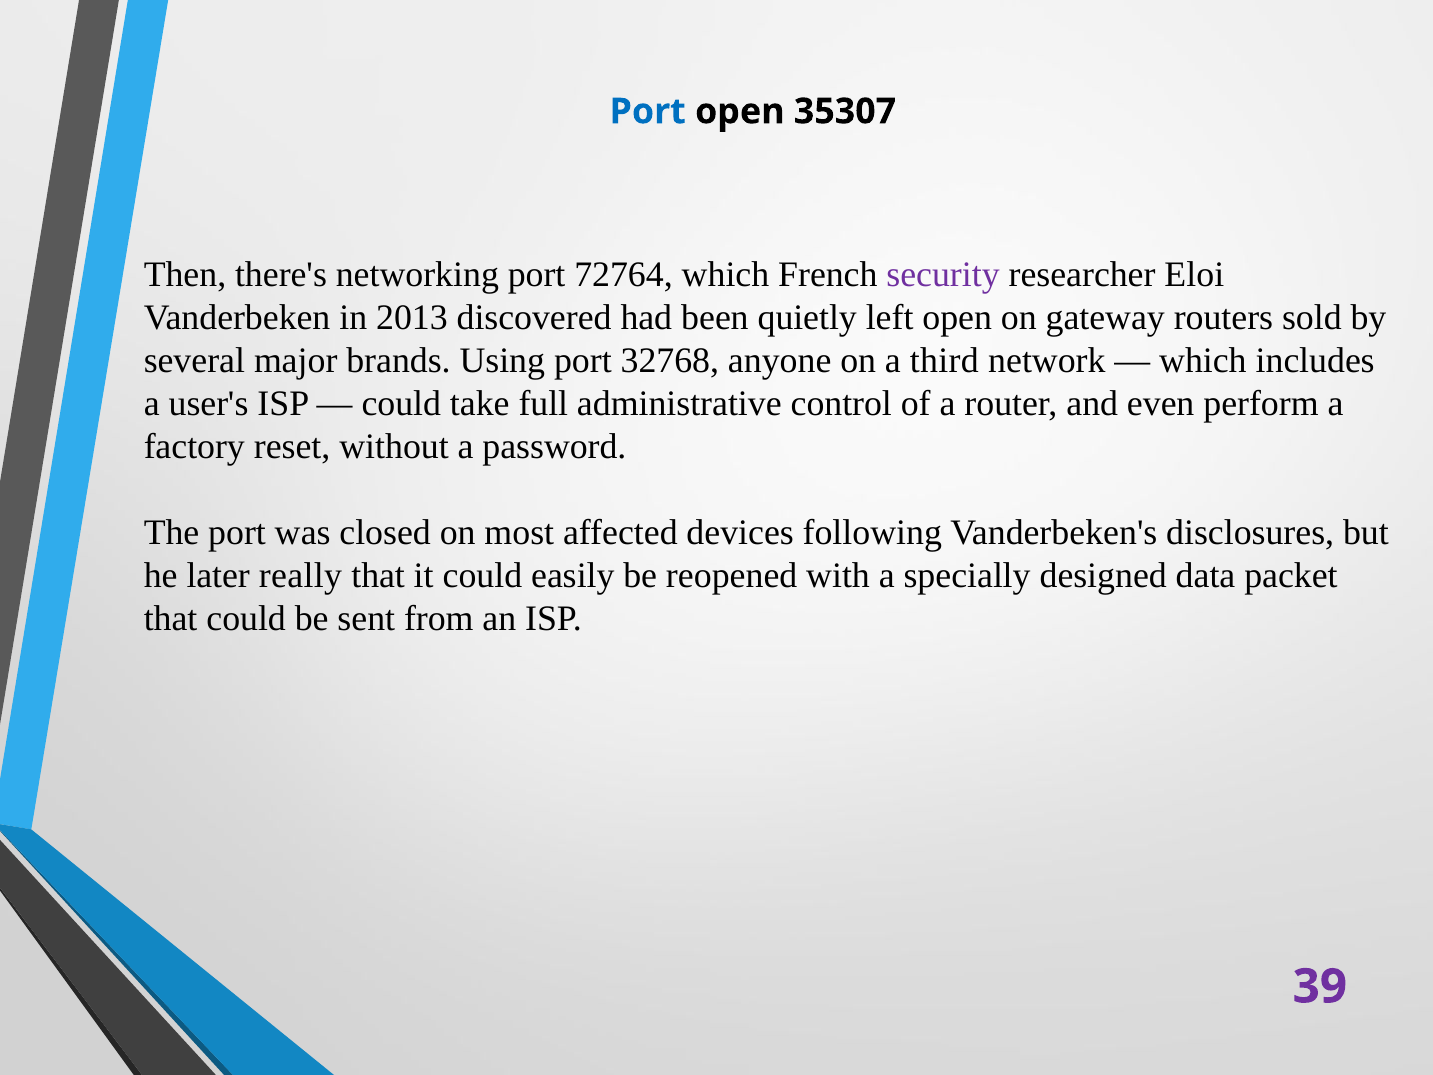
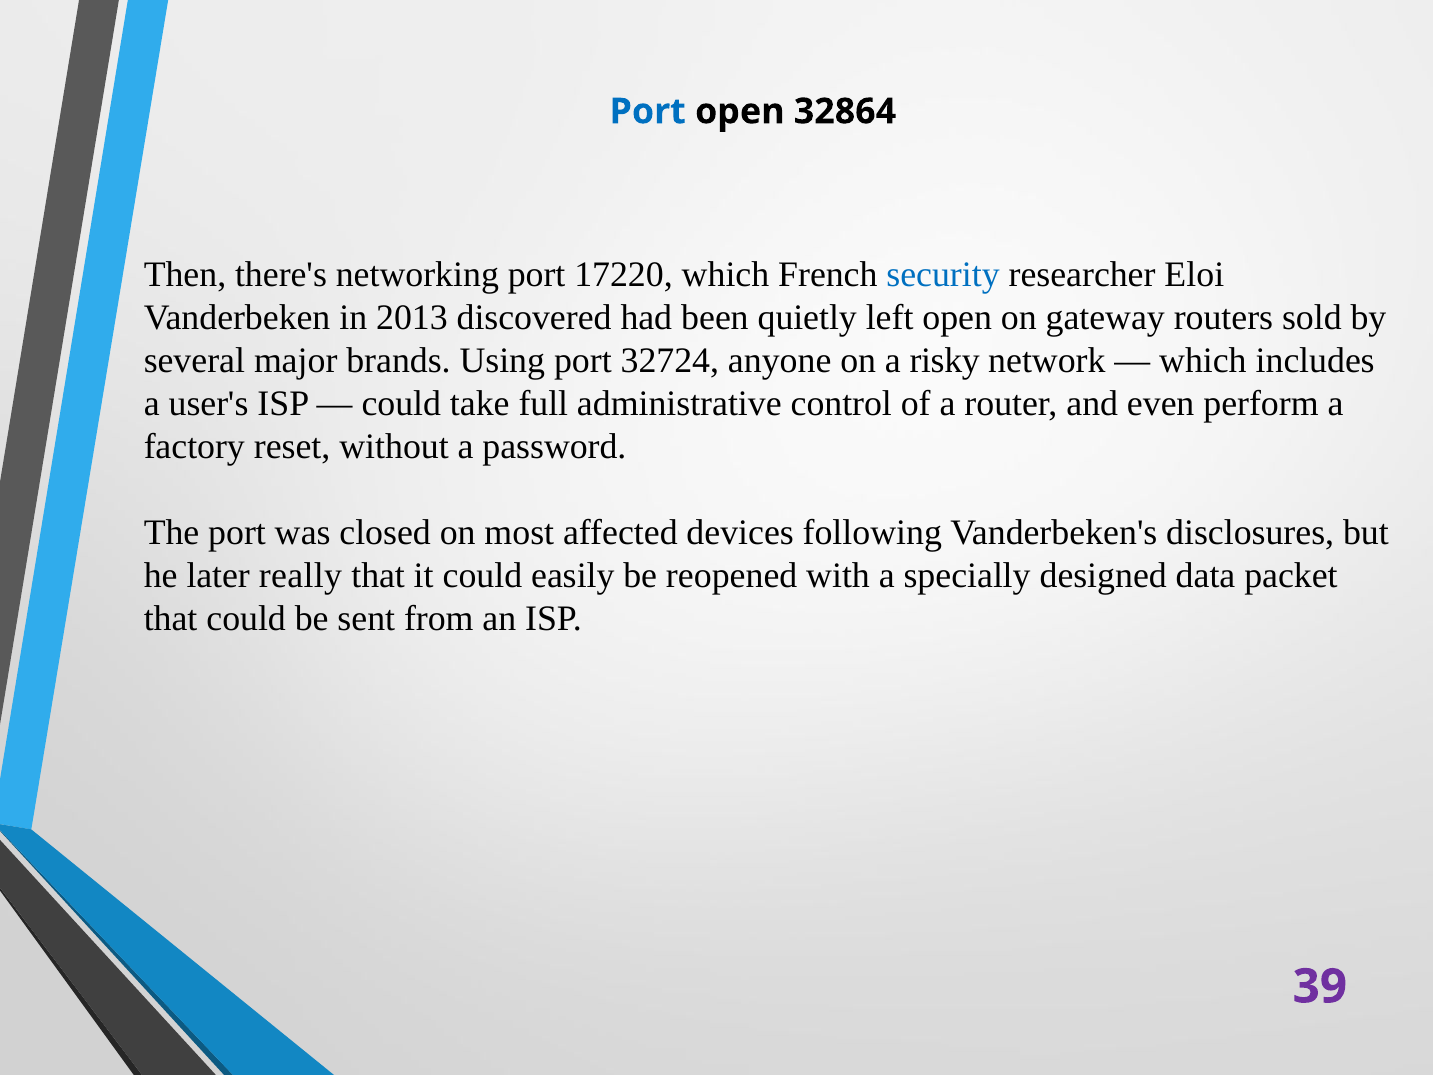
35307: 35307 -> 32864
72764: 72764 -> 17220
security colour: purple -> blue
32768: 32768 -> 32724
third: third -> risky
